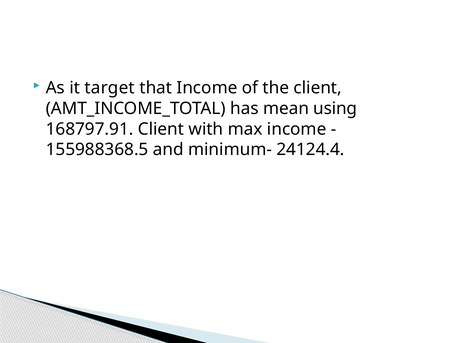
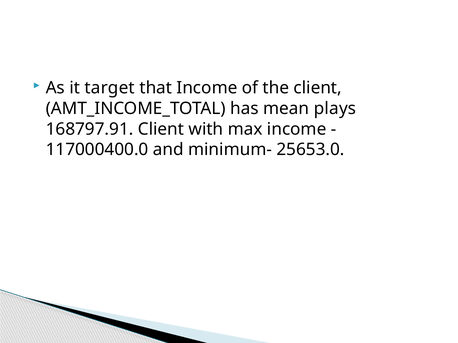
using: using -> plays
155988368.5: 155988368.5 -> 117000400.0
24124.4: 24124.4 -> 25653.0
